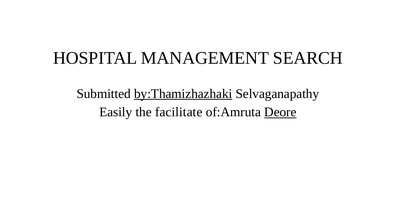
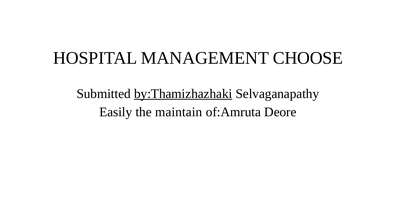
SEARCH: SEARCH -> CHOOSE
facilitate: facilitate -> maintain
Deore underline: present -> none
